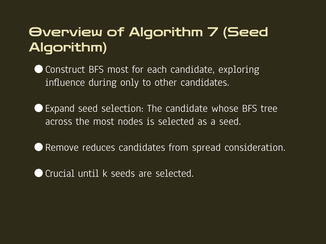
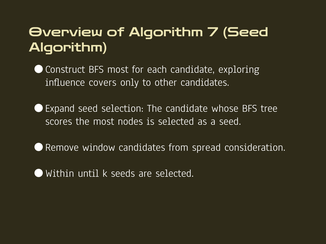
during: during -> covers
across: across -> scores
reduces: reduces -> window
Crucial: Crucial -> Within
